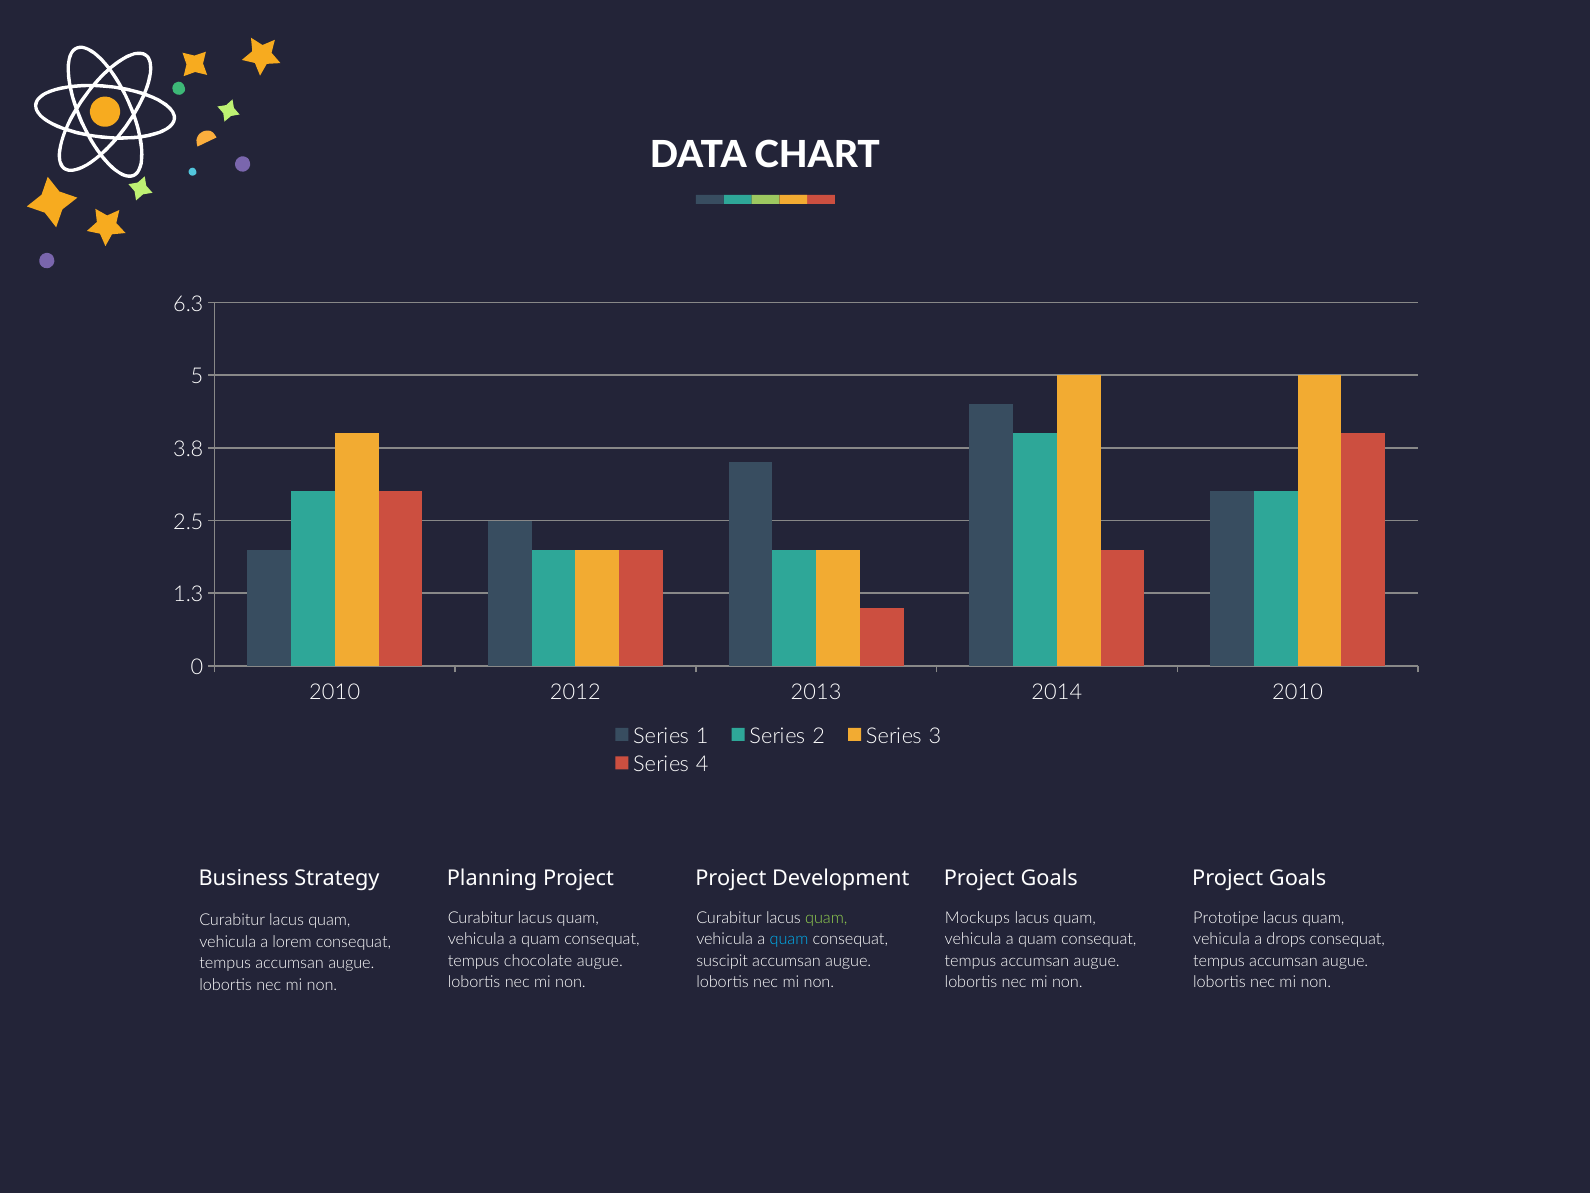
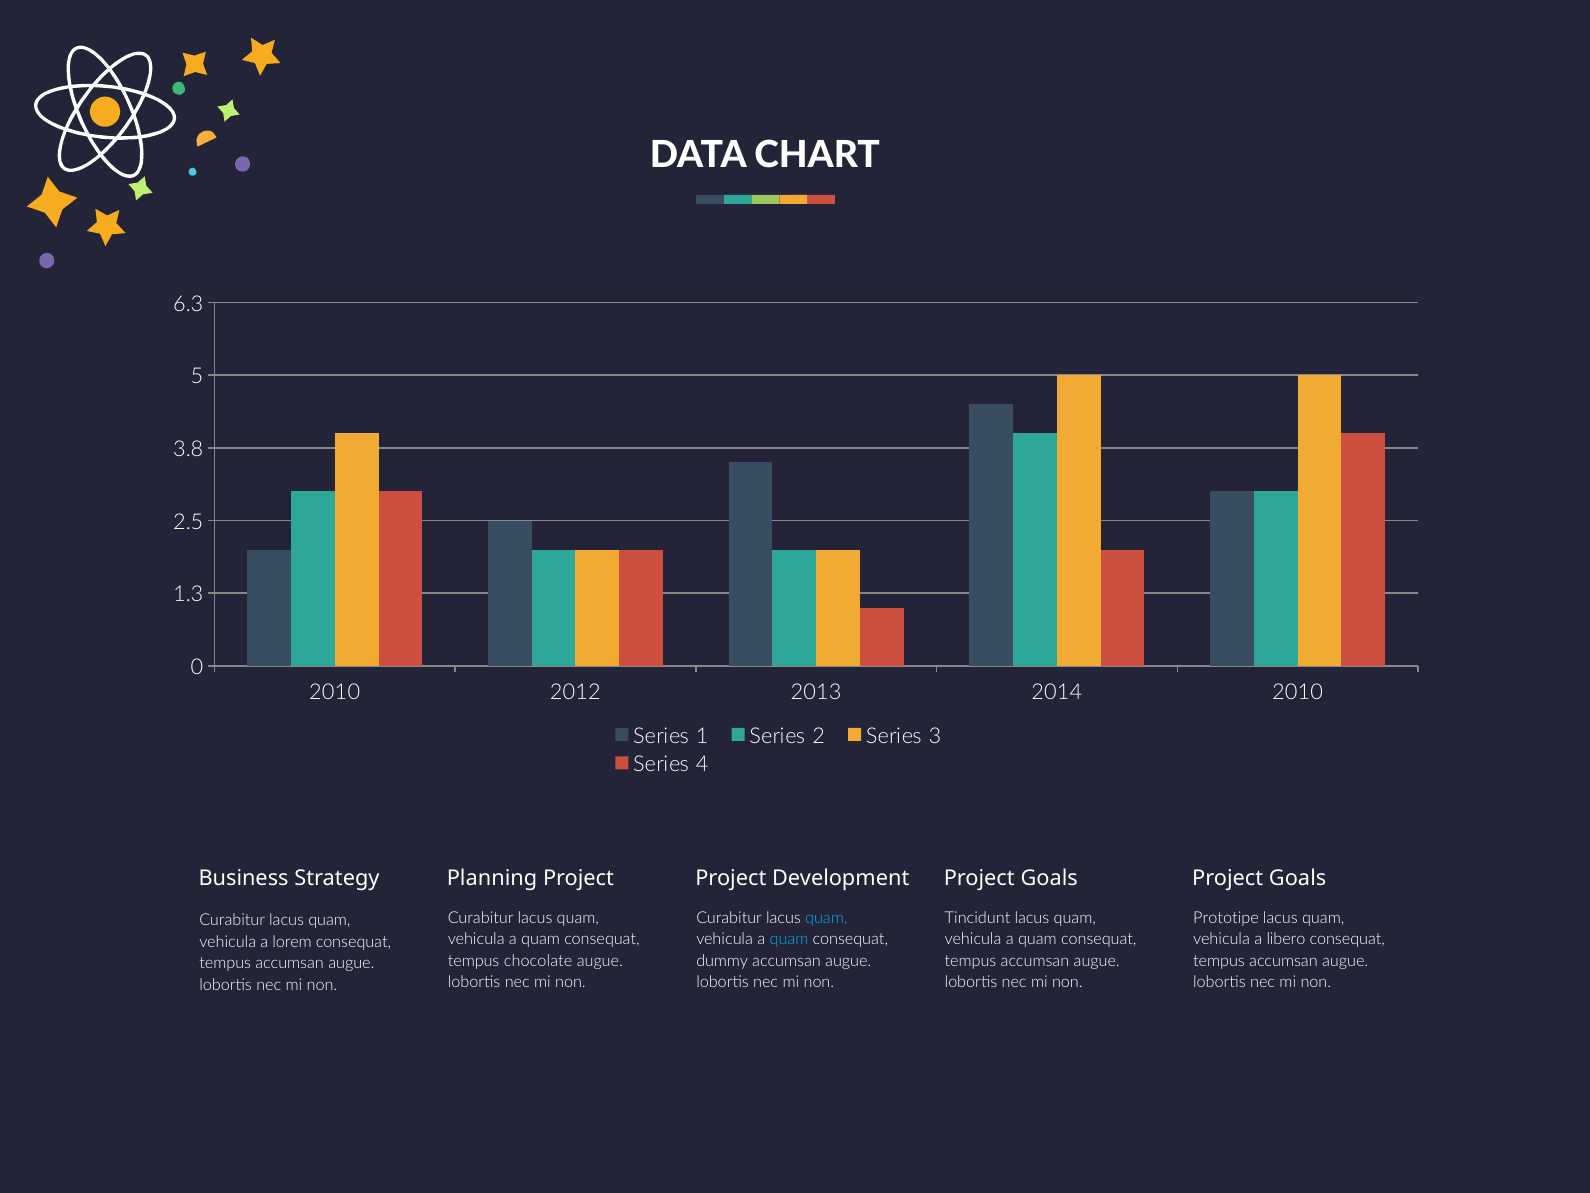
quam at (826, 917) colour: light green -> light blue
Mockups: Mockups -> Tincidunt
drops: drops -> libero
suscipit: suscipit -> dummy
